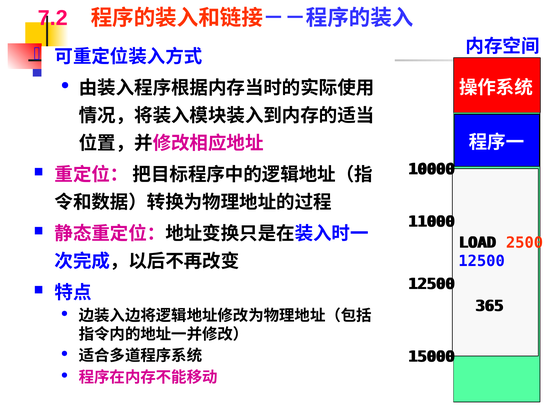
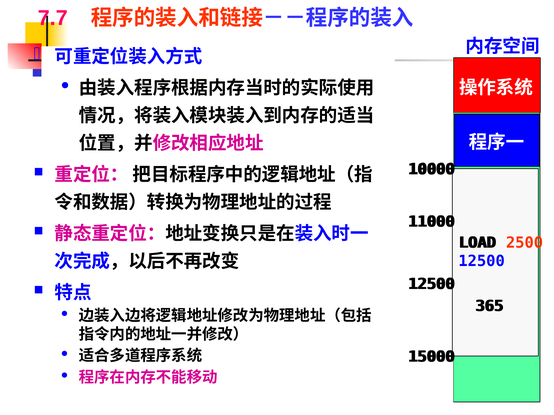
7.2: 7.2 -> 7.7
